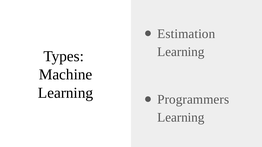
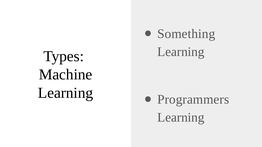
Estimation: Estimation -> Something
